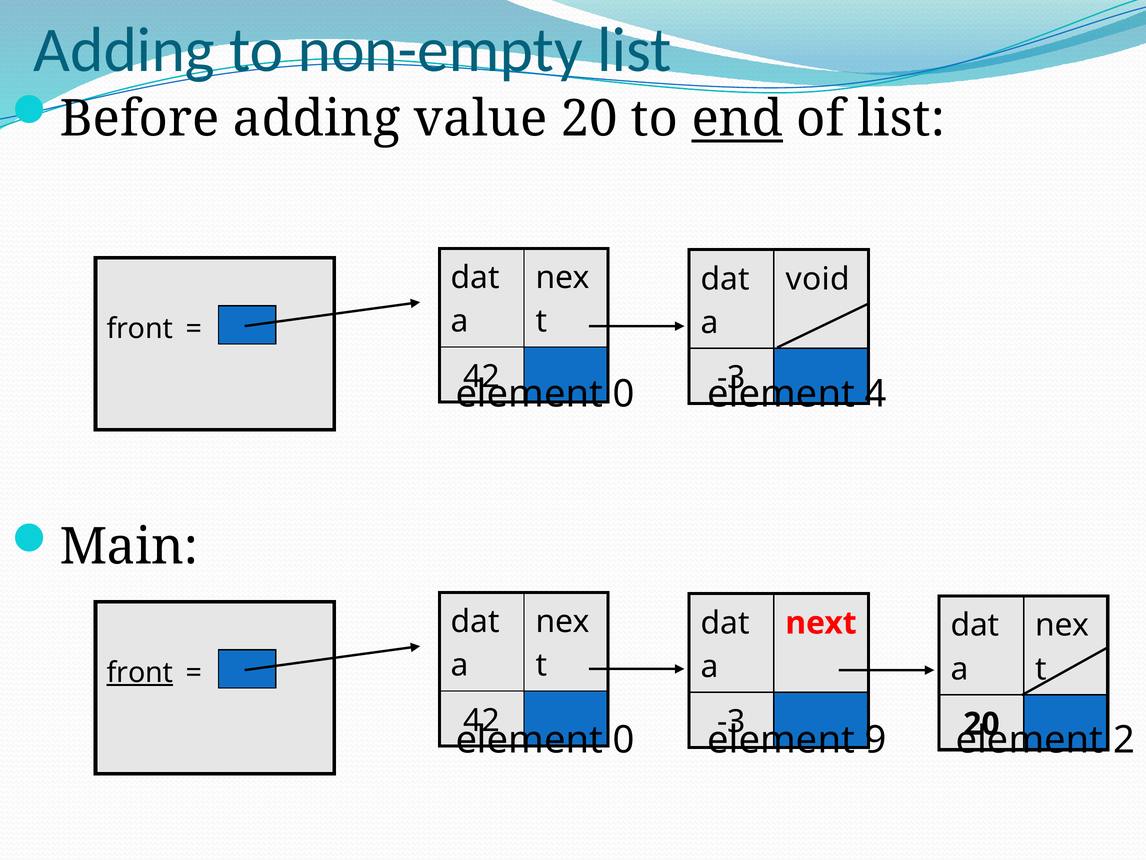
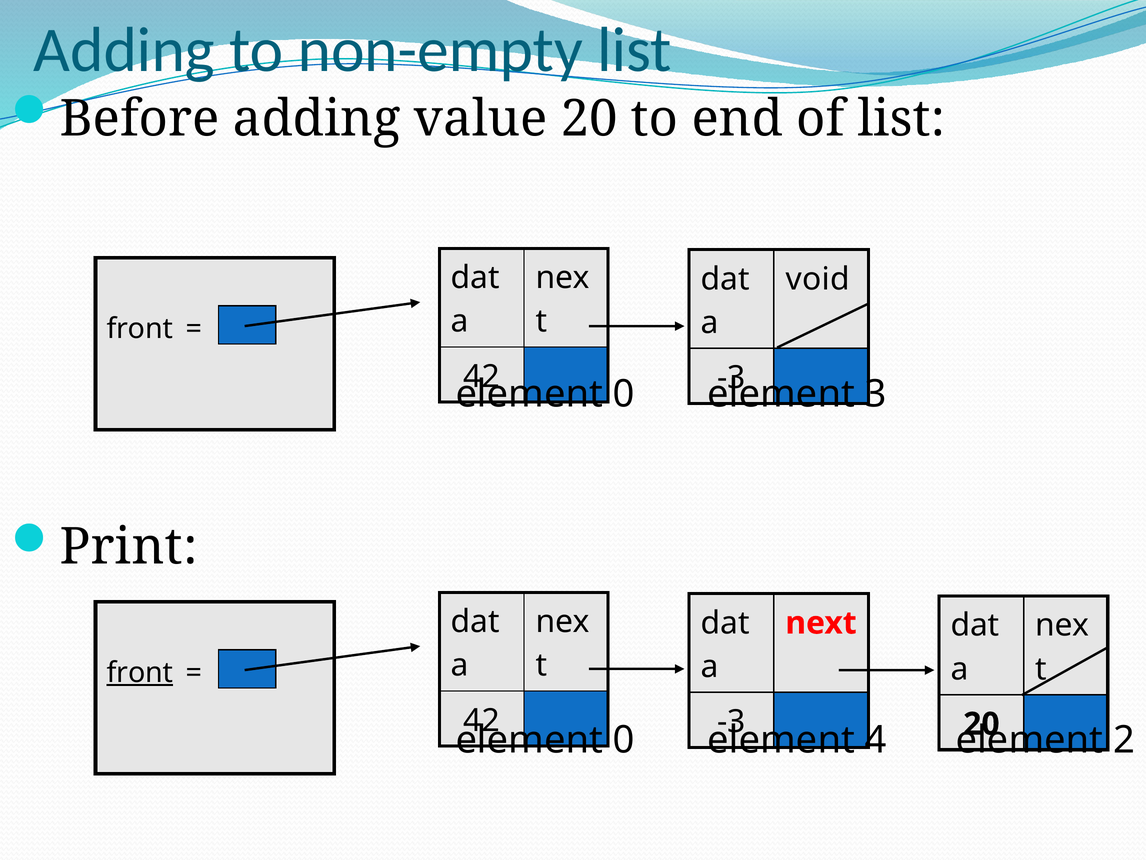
end underline: present -> none
4: 4 -> 3
Main: Main -> Print
9: 9 -> 4
